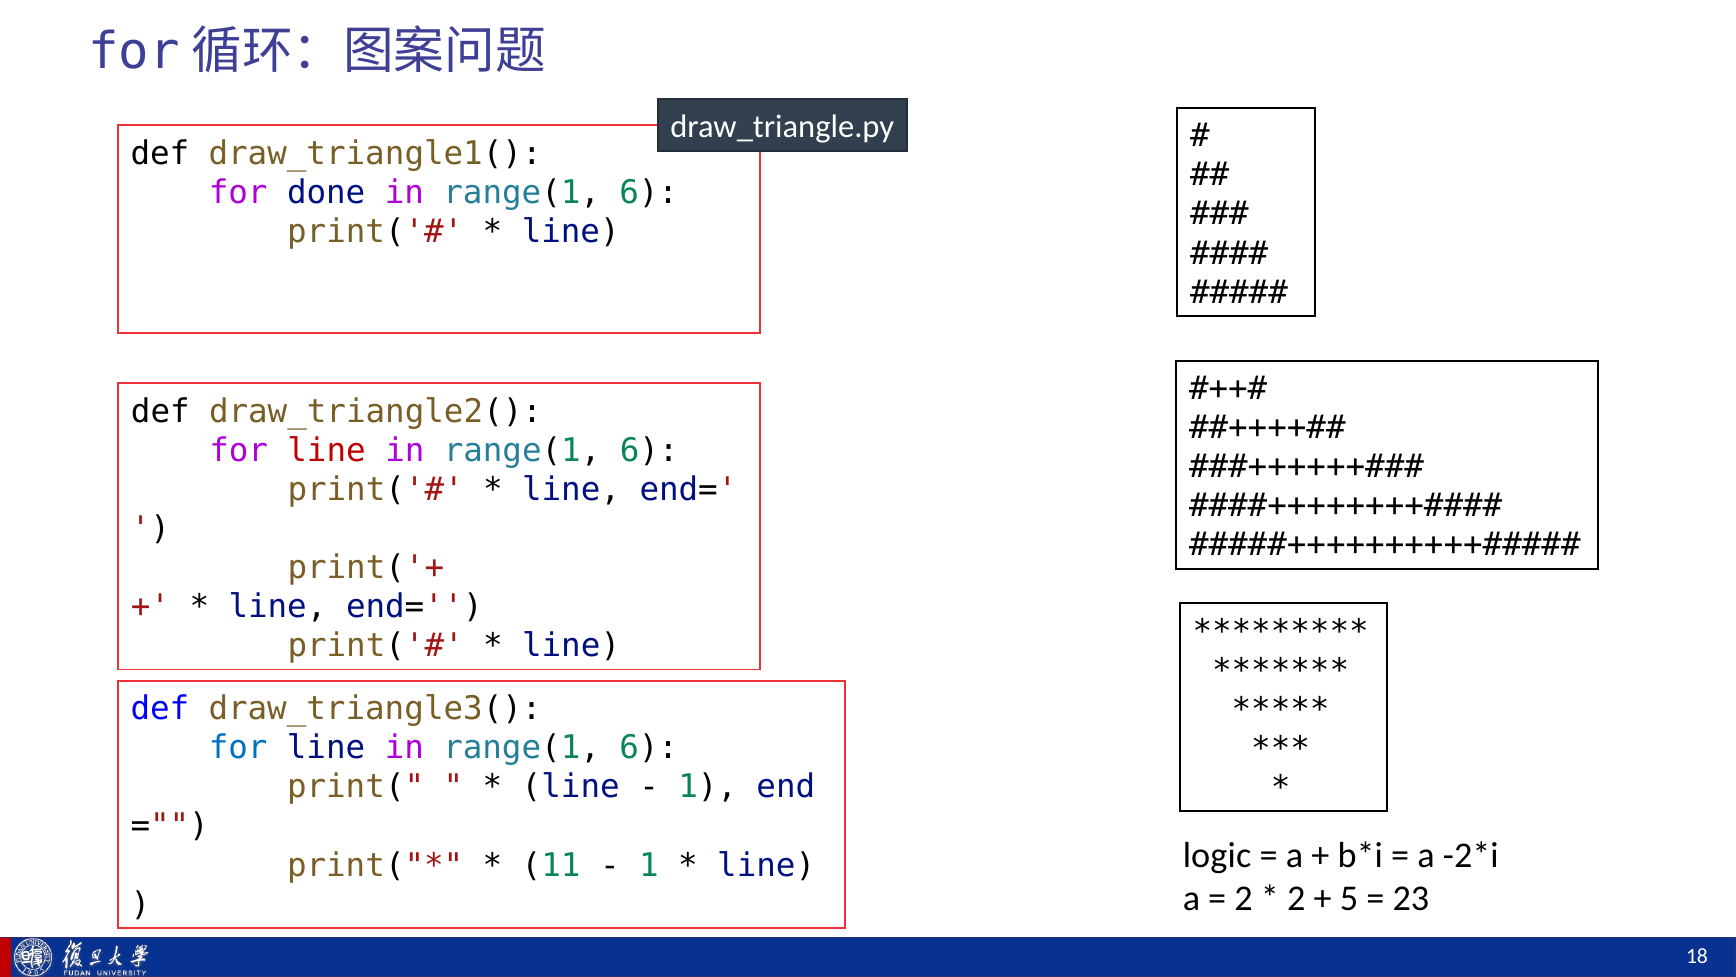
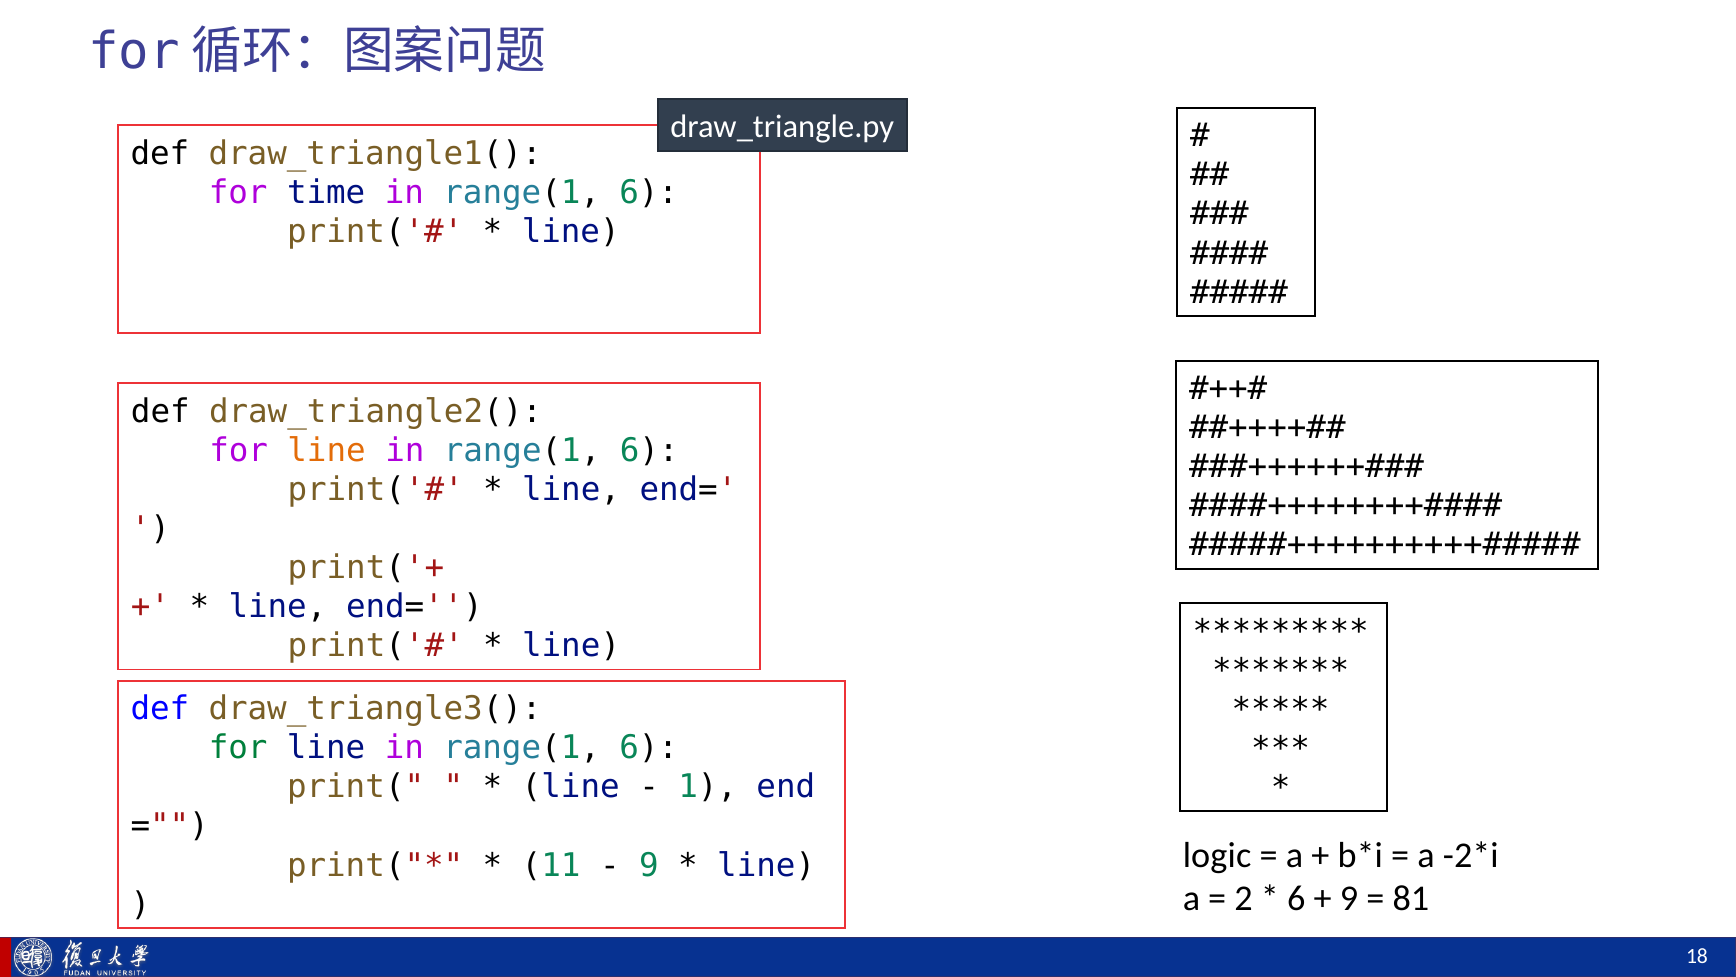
done: done -> time
line at (327, 450) colour: red -> orange
for at (238, 748) colour: blue -> green
1 at (649, 865): 1 -> 9
2 at (1296, 898): 2 -> 6
5 at (1349, 898): 5 -> 9
23: 23 -> 81
